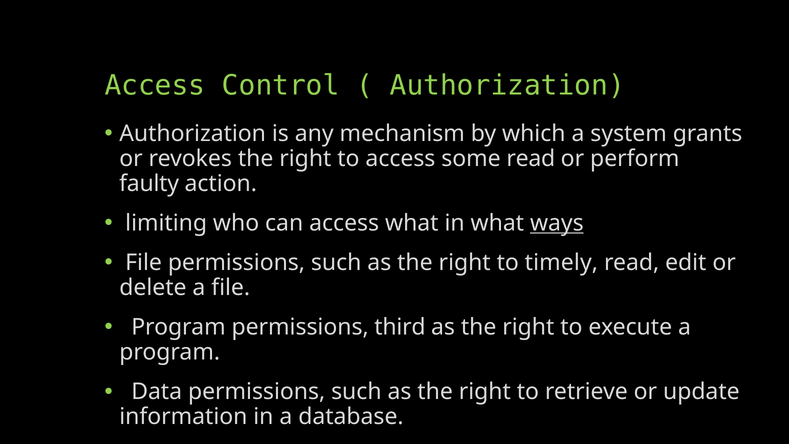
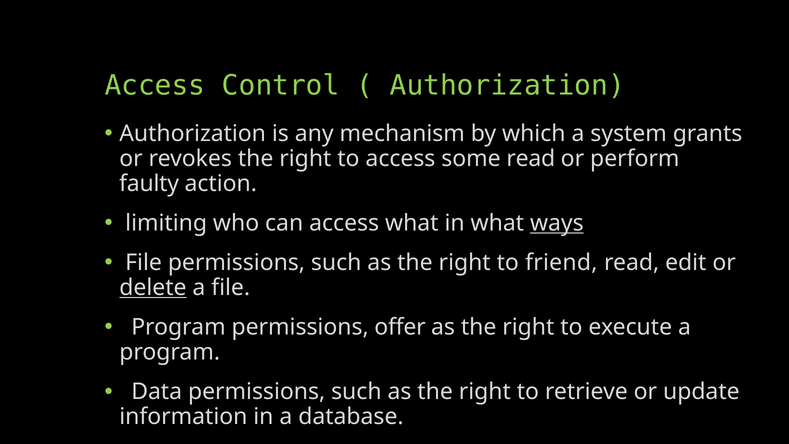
timely: timely -> friend
delete underline: none -> present
third: third -> offer
